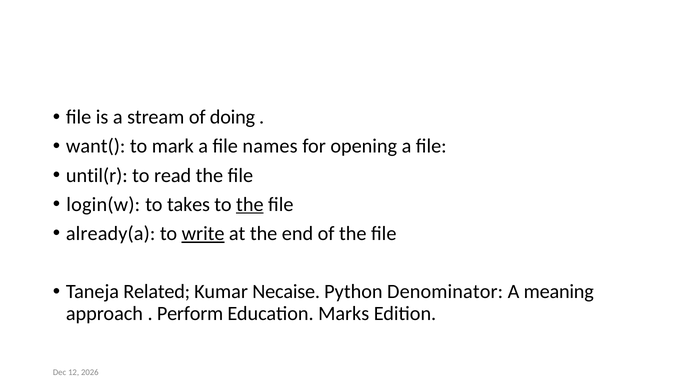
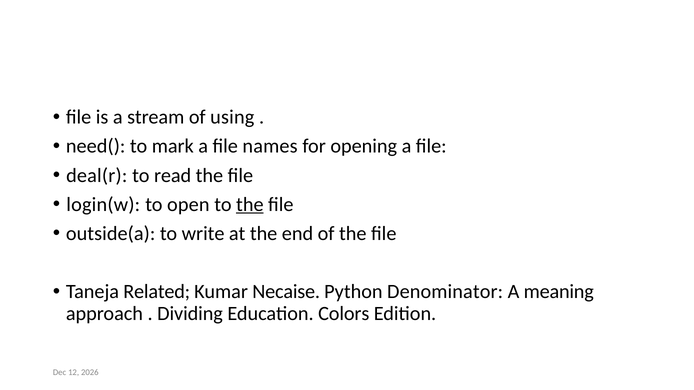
doing: doing -> using
want(: want( -> need(
until(r: until(r -> deal(r
takes: takes -> open
already(a: already(a -> outside(a
write underline: present -> none
Perform: Perform -> Dividing
Marks: Marks -> Colors
